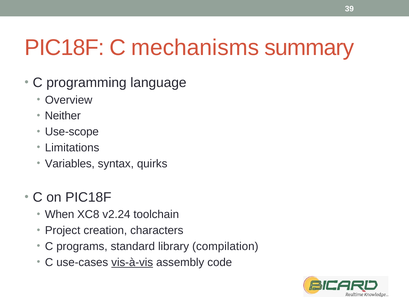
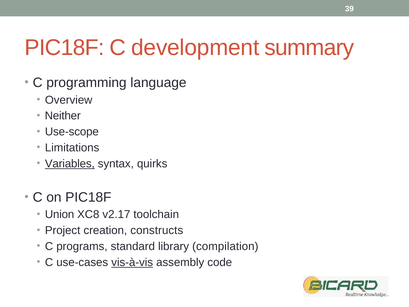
mechanisms: mechanisms -> development
Variables underline: none -> present
When: When -> Union
v2.24: v2.24 -> v2.17
characters: characters -> constructs
